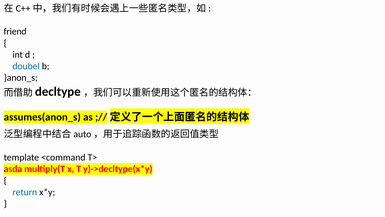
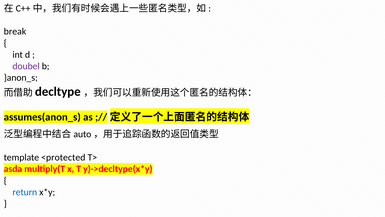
friend: friend -> break
doubel colour: blue -> purple
<command: <command -> <protected
